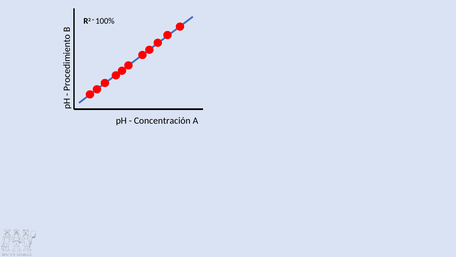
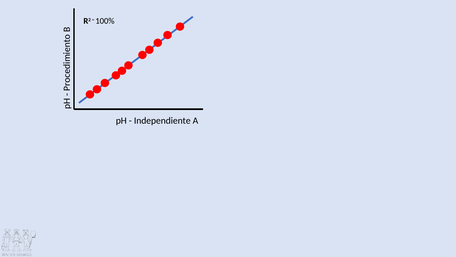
Concentración: Concentración -> Independiente
